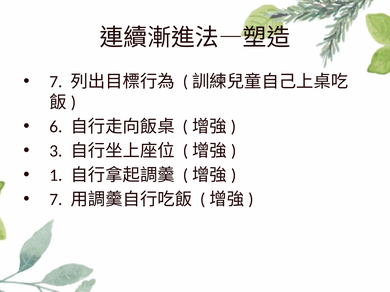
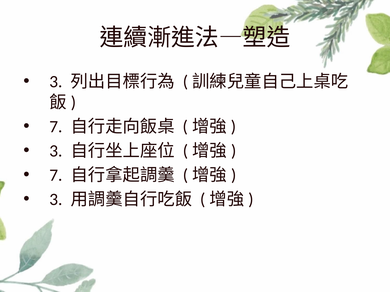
7 at (56, 82): 7 -> 3
6 at (56, 127): 6 -> 7
1 at (56, 175): 1 -> 7
7 at (56, 200): 7 -> 3
